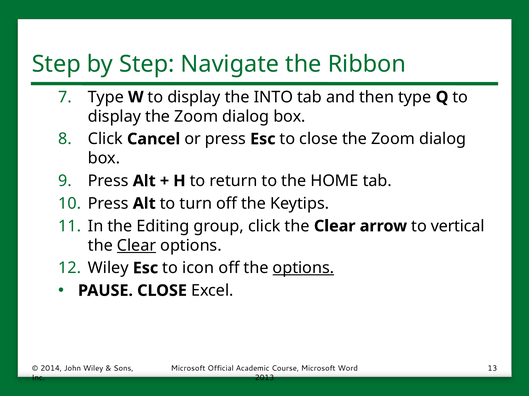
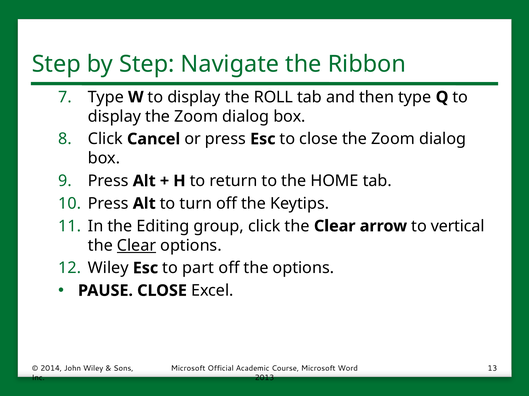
INTO: INTO -> ROLL
icon: icon -> part
options at (303, 268) underline: present -> none
